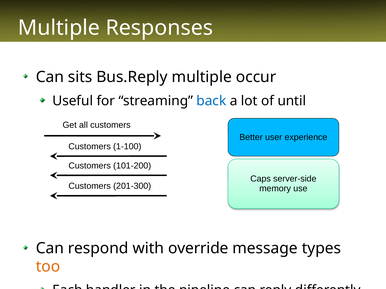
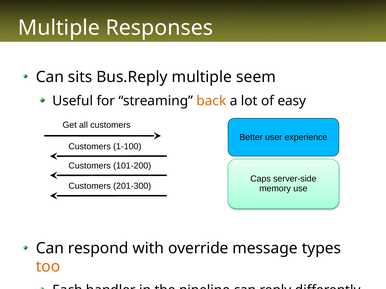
occur: occur -> seem
back colour: blue -> orange
until: until -> easy
